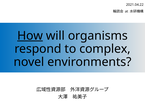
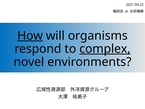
complex underline: none -> present
